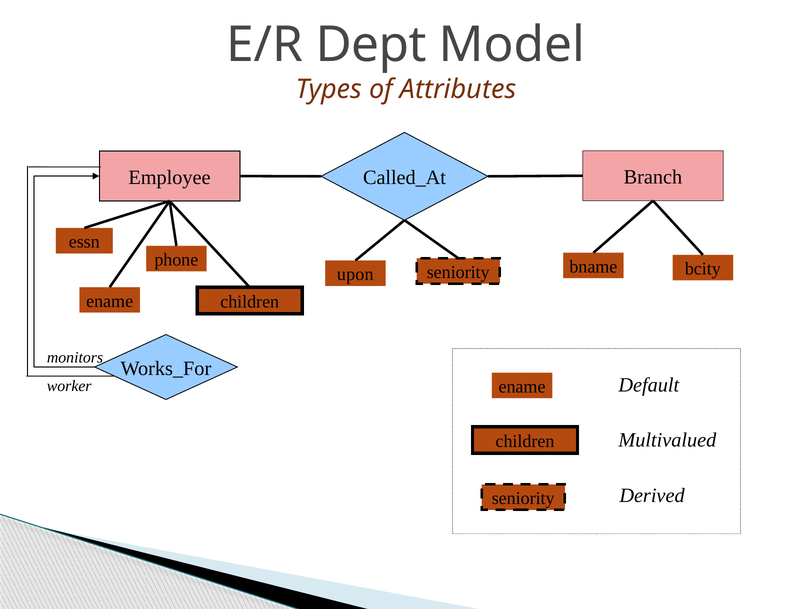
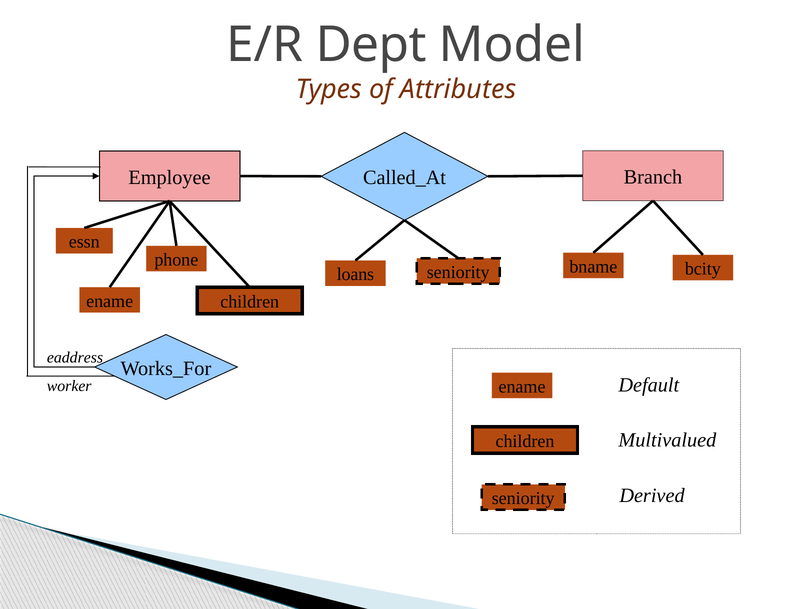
upon: upon -> loans
monitors: monitors -> eaddress
